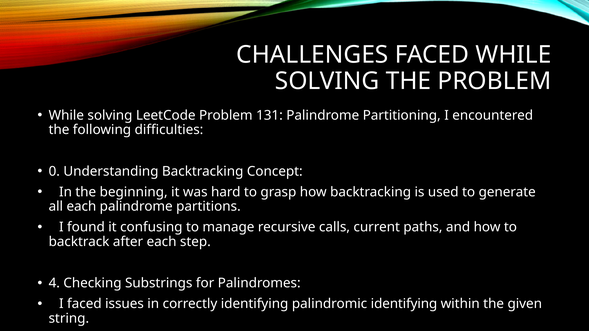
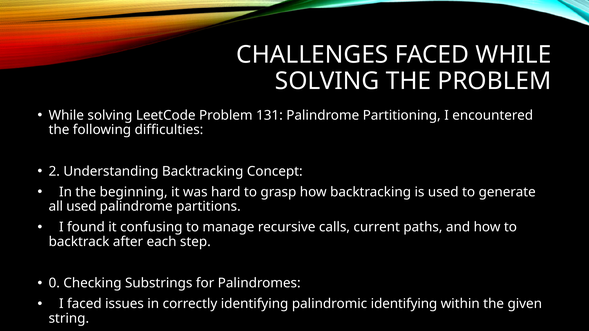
0: 0 -> 2
all each: each -> used
4: 4 -> 0
